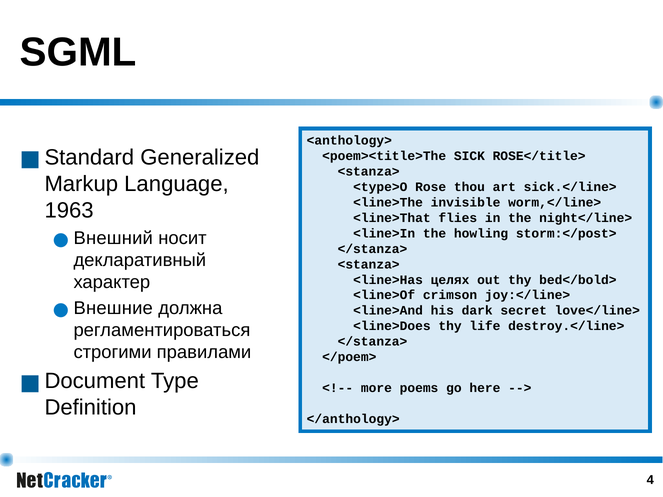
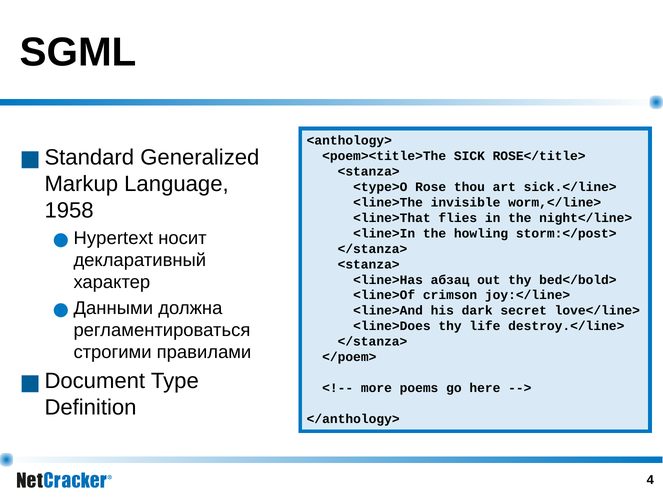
1963: 1963 -> 1958
Внешний: Внешний -> Hypertext
целях: целях -> абзац
Внешние: Внешние -> Данными
